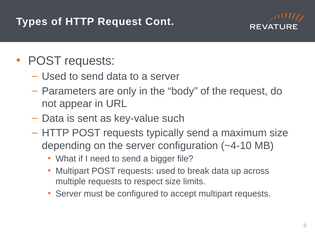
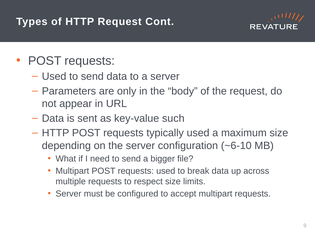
typically send: send -> used
~4-10: ~4-10 -> ~6-10
